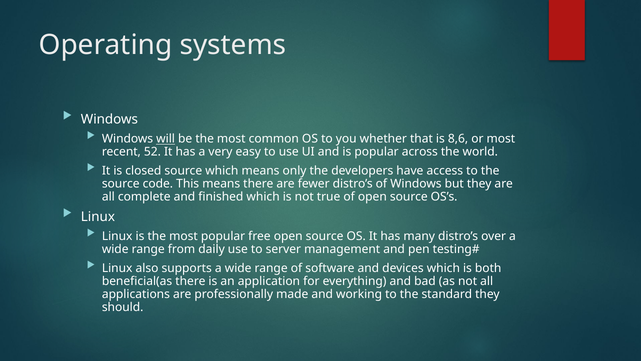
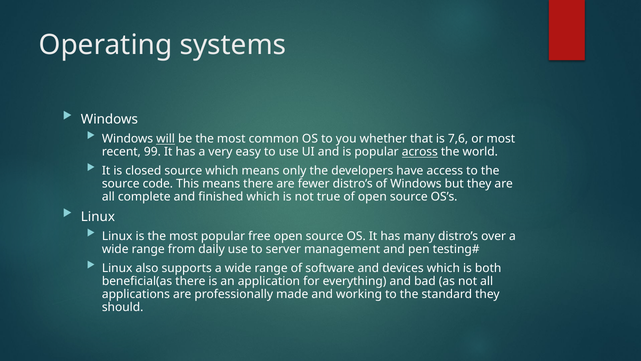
8,6: 8,6 -> 7,6
52: 52 -> 99
across underline: none -> present
